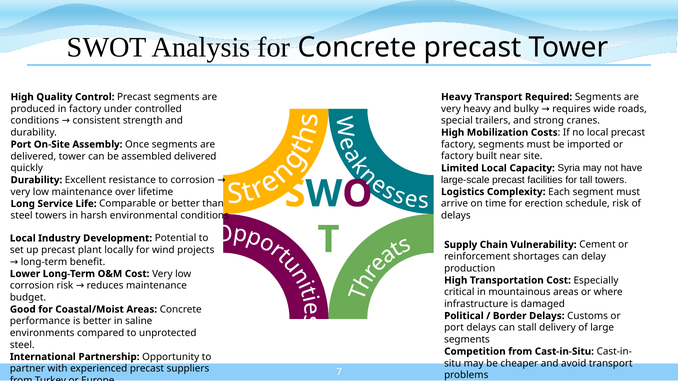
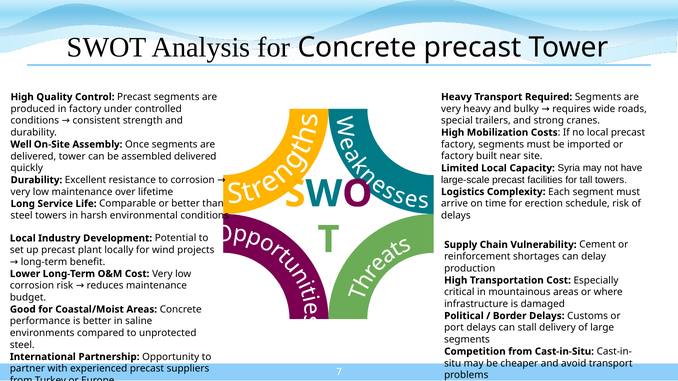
Port at (21, 145): Port -> Well
